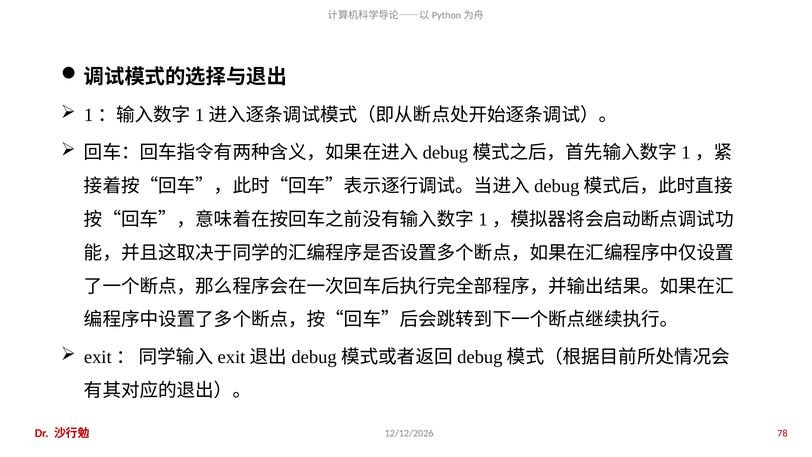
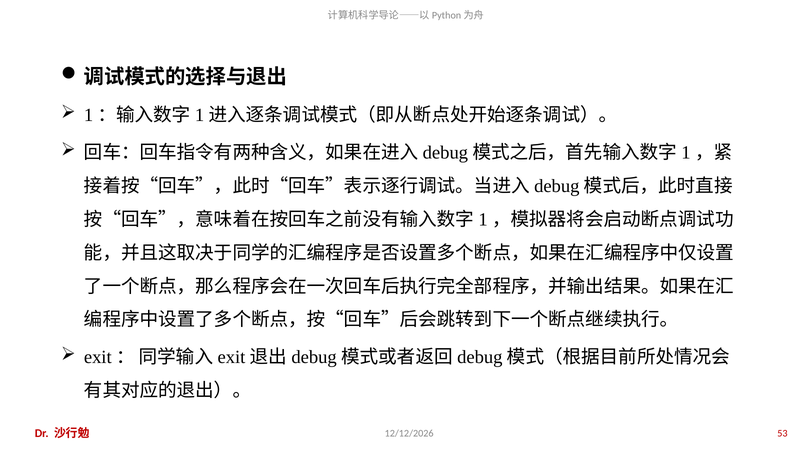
78: 78 -> 53
